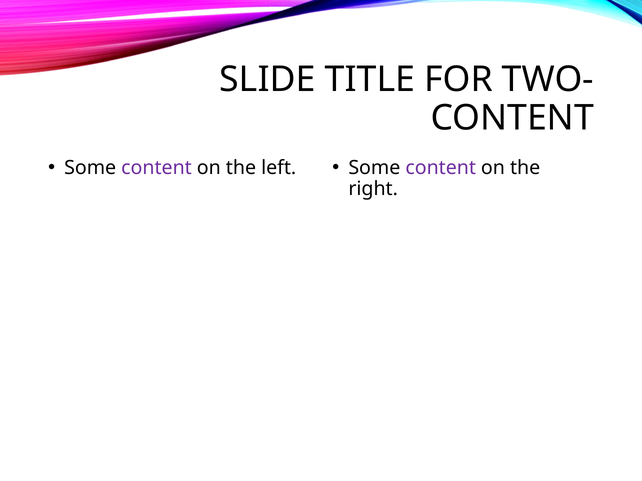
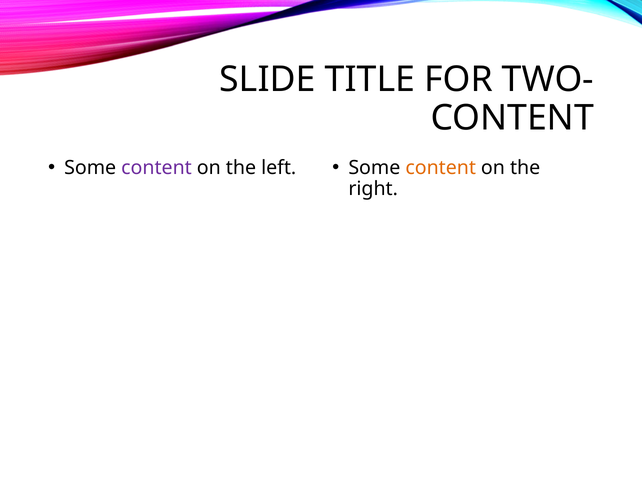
content at (441, 168) colour: purple -> orange
